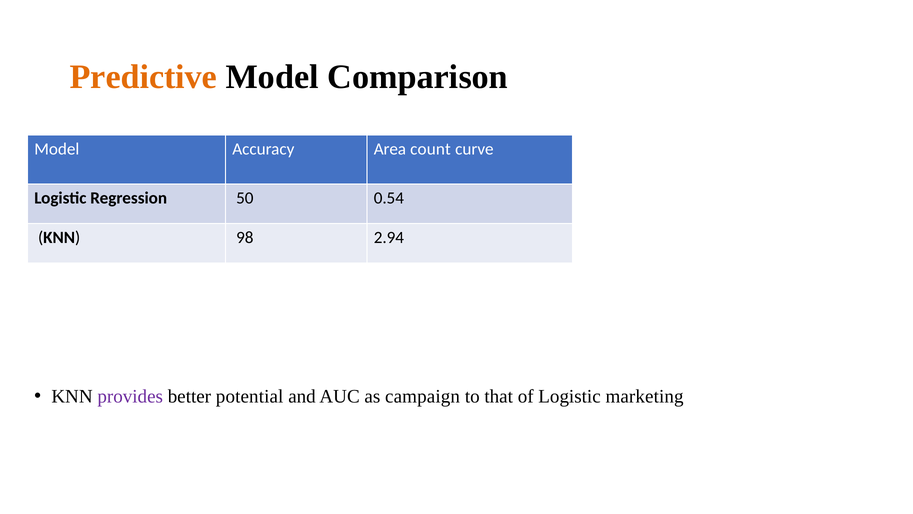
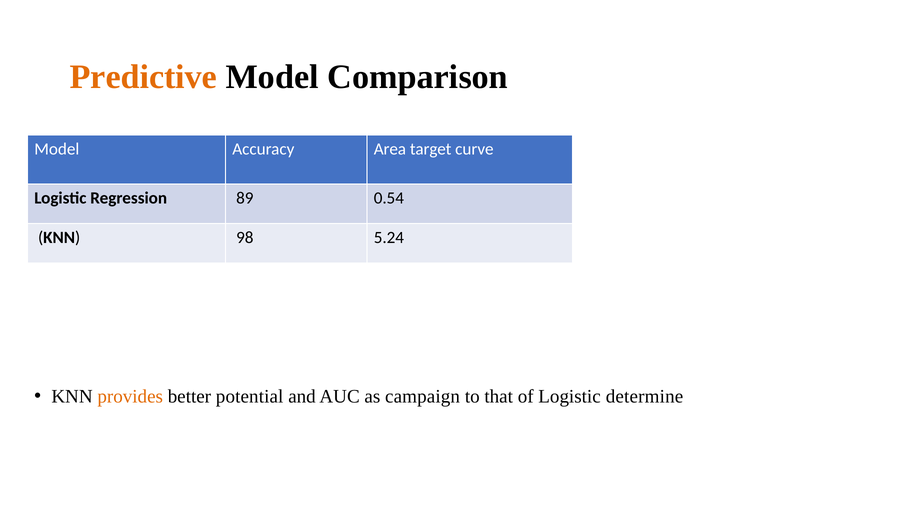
count: count -> target
50: 50 -> 89
2.94: 2.94 -> 5.24
provides colour: purple -> orange
marketing: marketing -> determine
